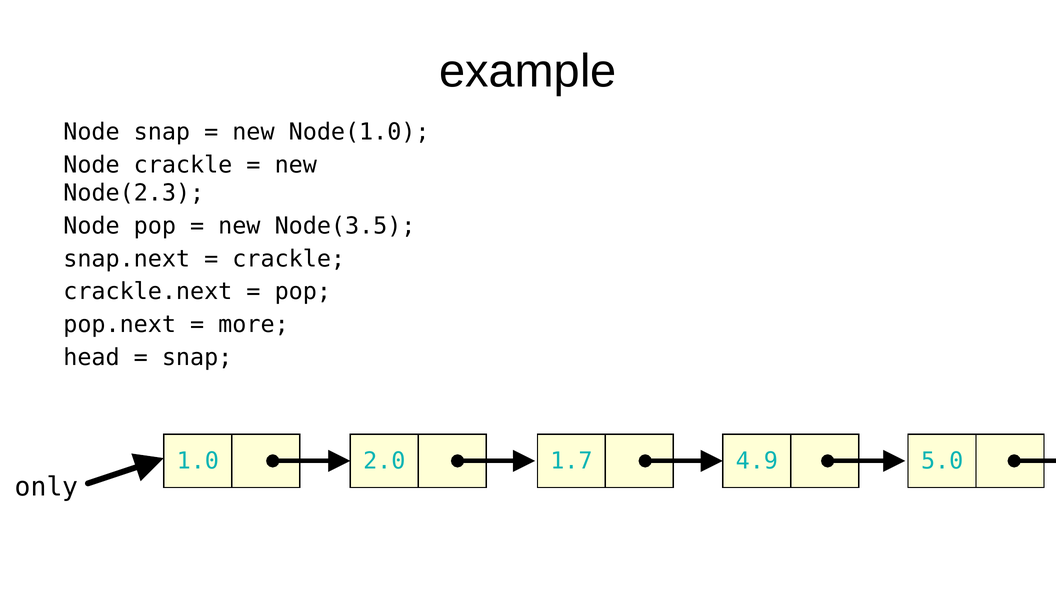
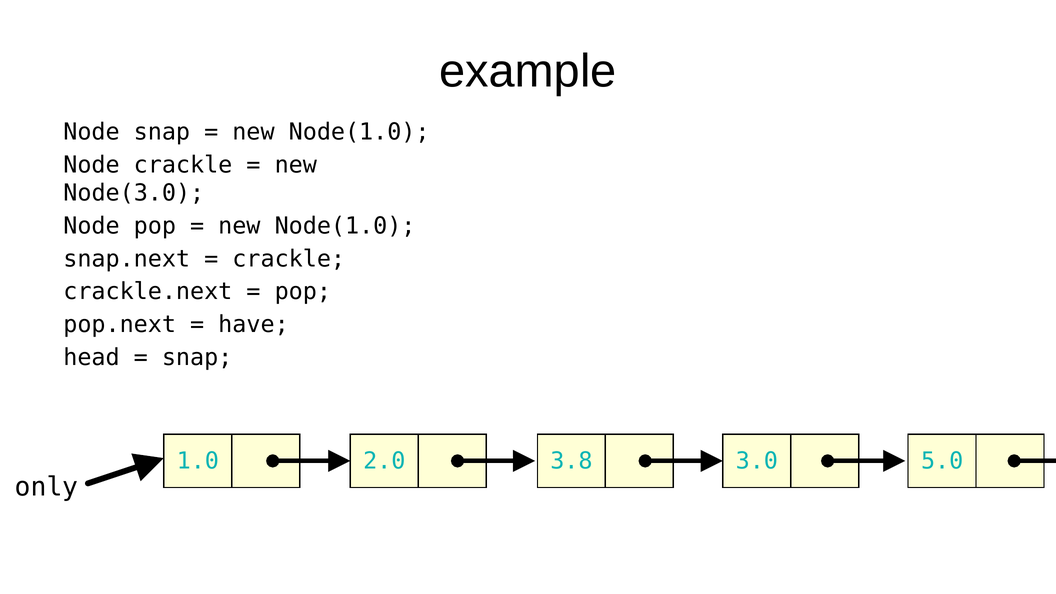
Node(2.3: Node(2.3 -> Node(3.0
Node(3.5 at (345, 226): Node(3.5 -> Node(1.0
more: more -> have
1.7: 1.7 -> 3.8
4.9: 4.9 -> 3.0
